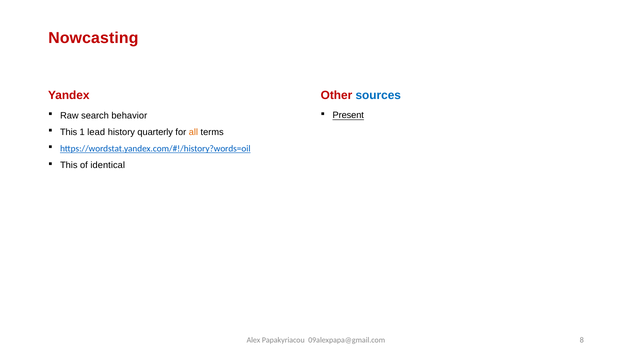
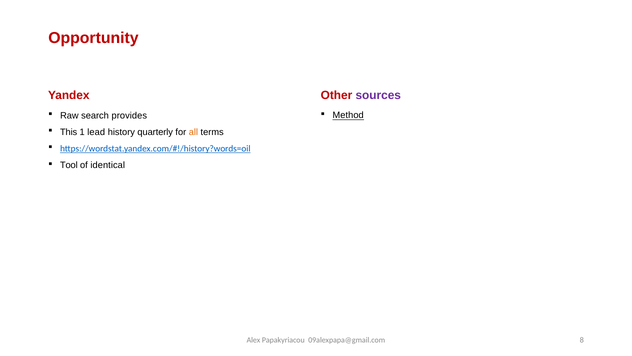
Nowcasting: Nowcasting -> Opportunity
sources colour: blue -> purple
Present: Present -> Method
behavior: behavior -> provides
This at (69, 165): This -> Tool
